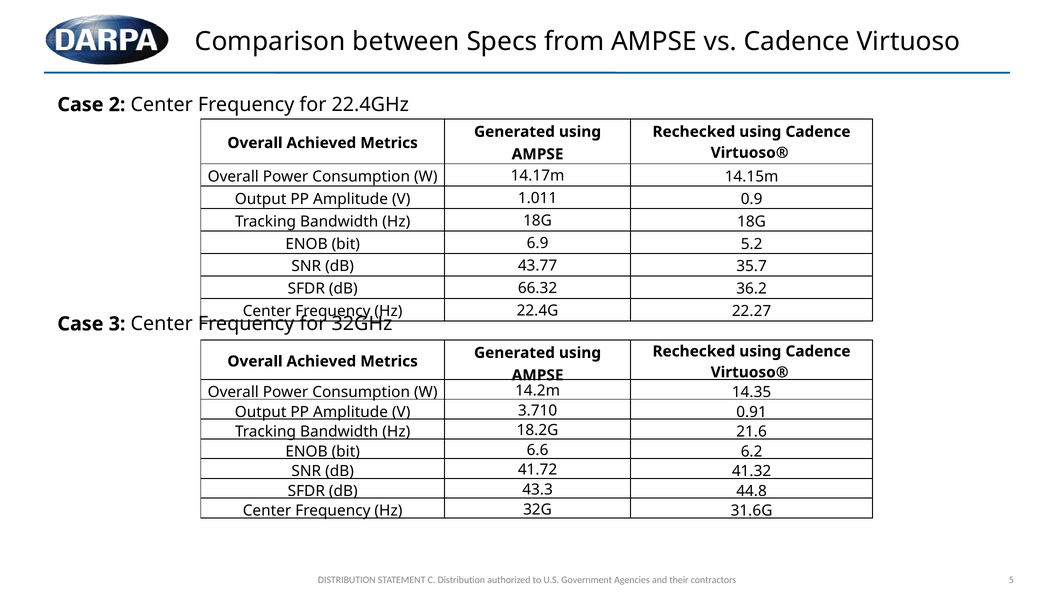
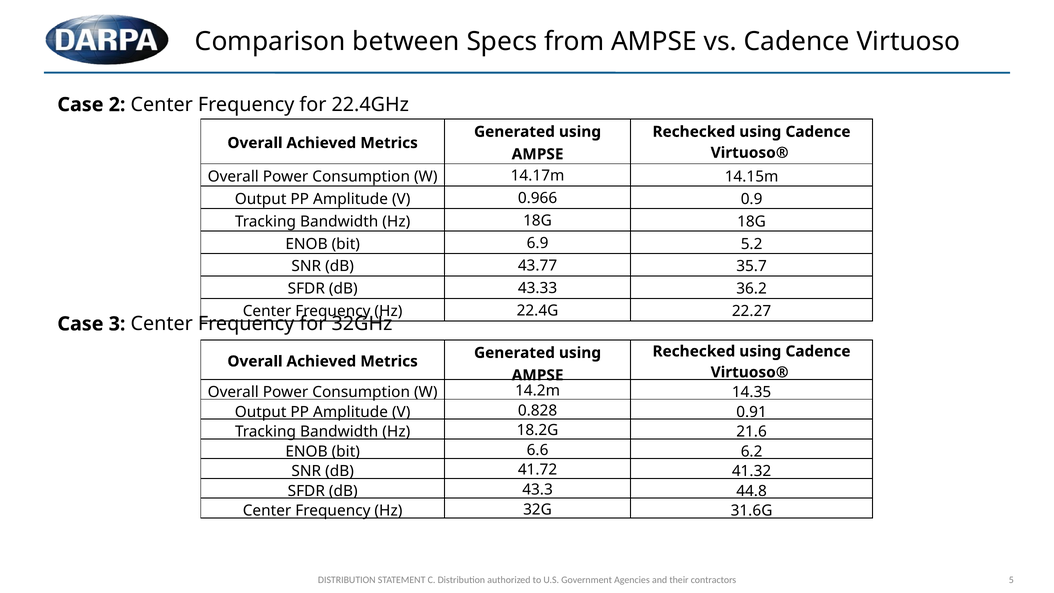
1.011: 1.011 -> 0.966
66.32: 66.32 -> 43.33
3.710: 3.710 -> 0.828
